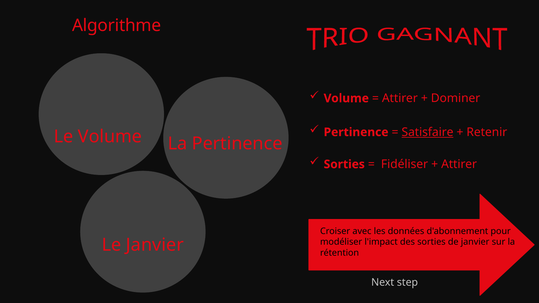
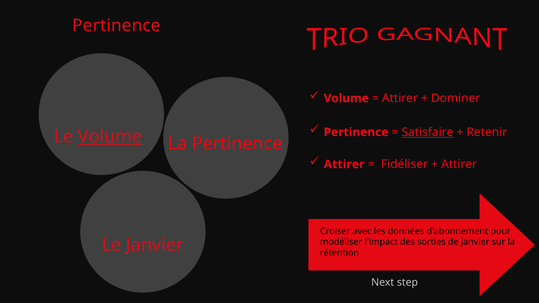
Algorithme at (117, 25): Algorithme -> Pertinence
Volume at (110, 137) underline: none -> present
Sorties at (344, 164): Sorties -> Attirer
